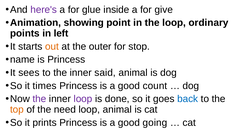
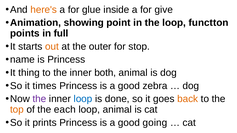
here's colour: purple -> orange
ordinary: ordinary -> functton
left: left -> full
sees: sees -> thing
said: said -> both
count: count -> zebra
loop at (83, 99) colour: purple -> blue
back colour: blue -> orange
need: need -> each
